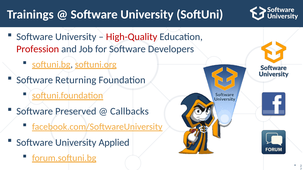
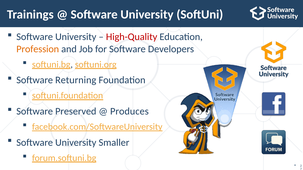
Profession colour: red -> orange
Callbacks: Callbacks -> Produces
Applied: Applied -> Smaller
